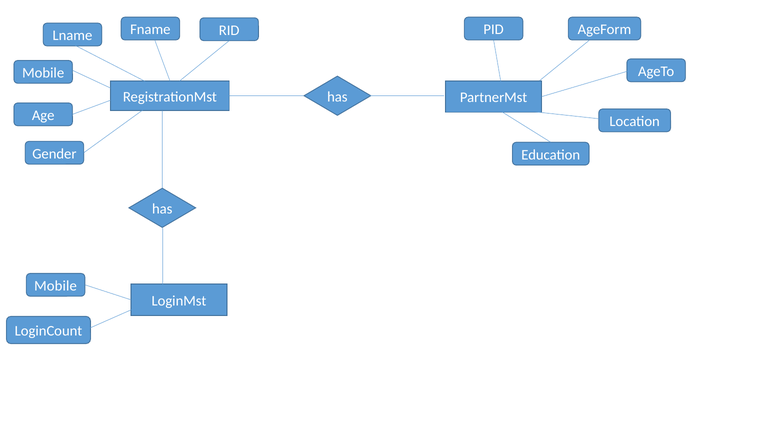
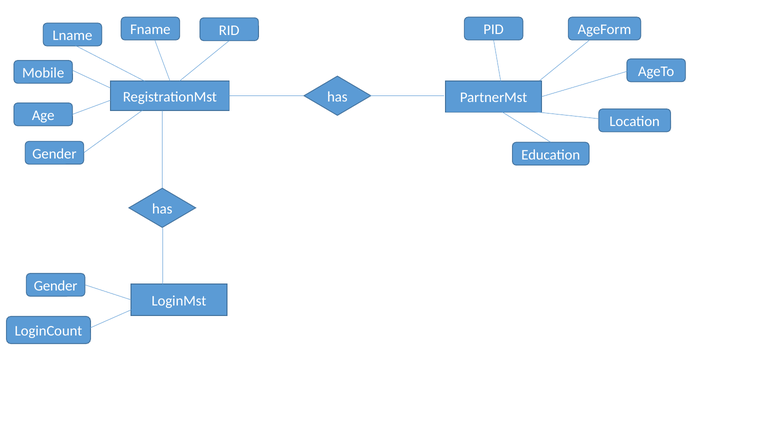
Mobile at (55, 286): Mobile -> Gender
